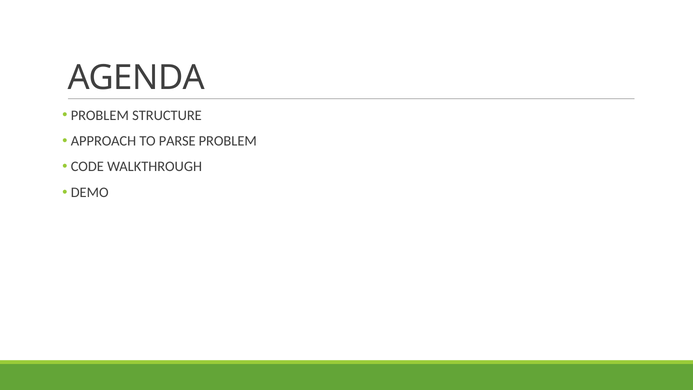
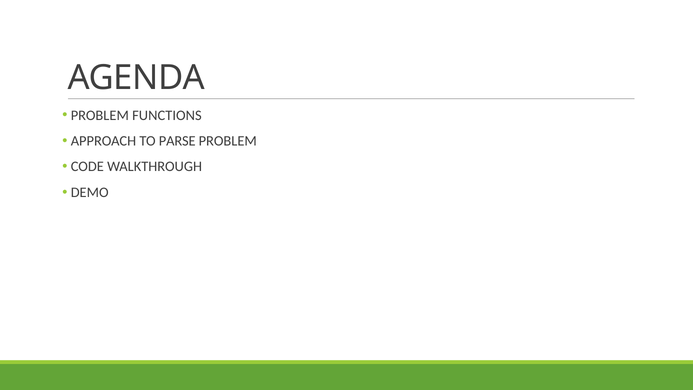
STRUCTURE: STRUCTURE -> FUNCTIONS
